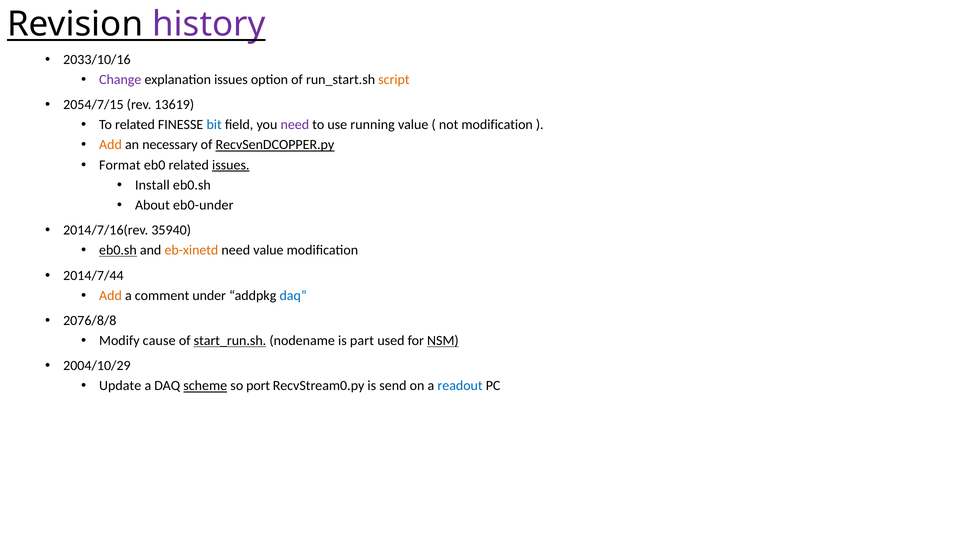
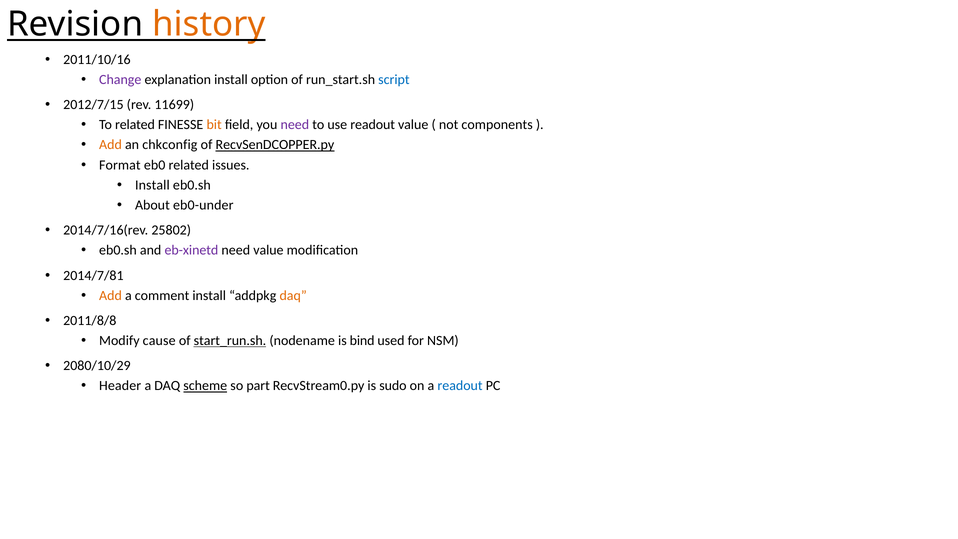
history colour: purple -> orange
2033/10/16: 2033/10/16 -> 2011/10/16
explanation issues: issues -> install
script colour: orange -> blue
2054/7/15: 2054/7/15 -> 2012/7/15
13619: 13619 -> 11699
bit colour: blue -> orange
use running: running -> readout
not modification: modification -> components
necessary: necessary -> chkconfig
issues at (231, 165) underline: present -> none
35940: 35940 -> 25802
eb0.sh at (118, 250) underline: present -> none
eb-xinetd colour: orange -> purple
2014/7/44: 2014/7/44 -> 2014/7/81
comment under: under -> install
daq at (293, 295) colour: blue -> orange
2076/8/8: 2076/8/8 -> 2011/8/8
part: part -> bind
NSM underline: present -> none
2004/10/29: 2004/10/29 -> 2080/10/29
Update: Update -> Header
port: port -> part
send: send -> sudo
